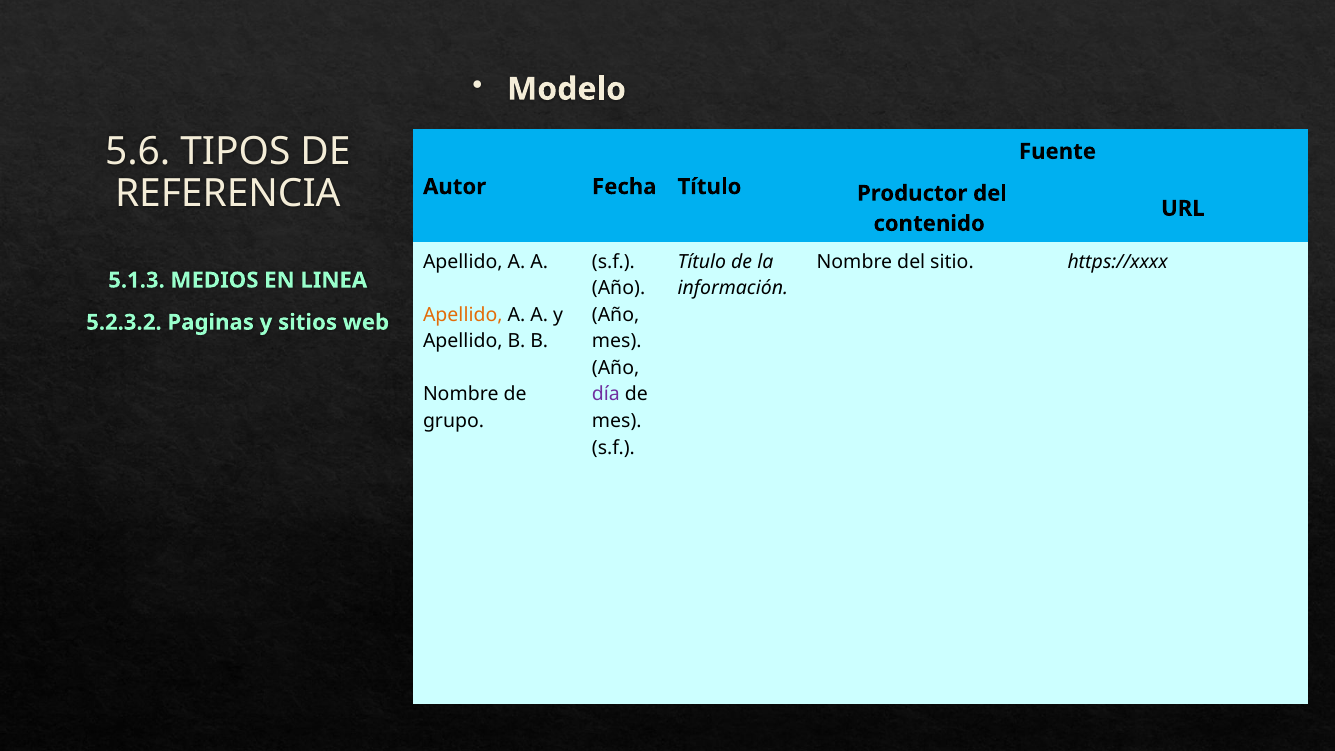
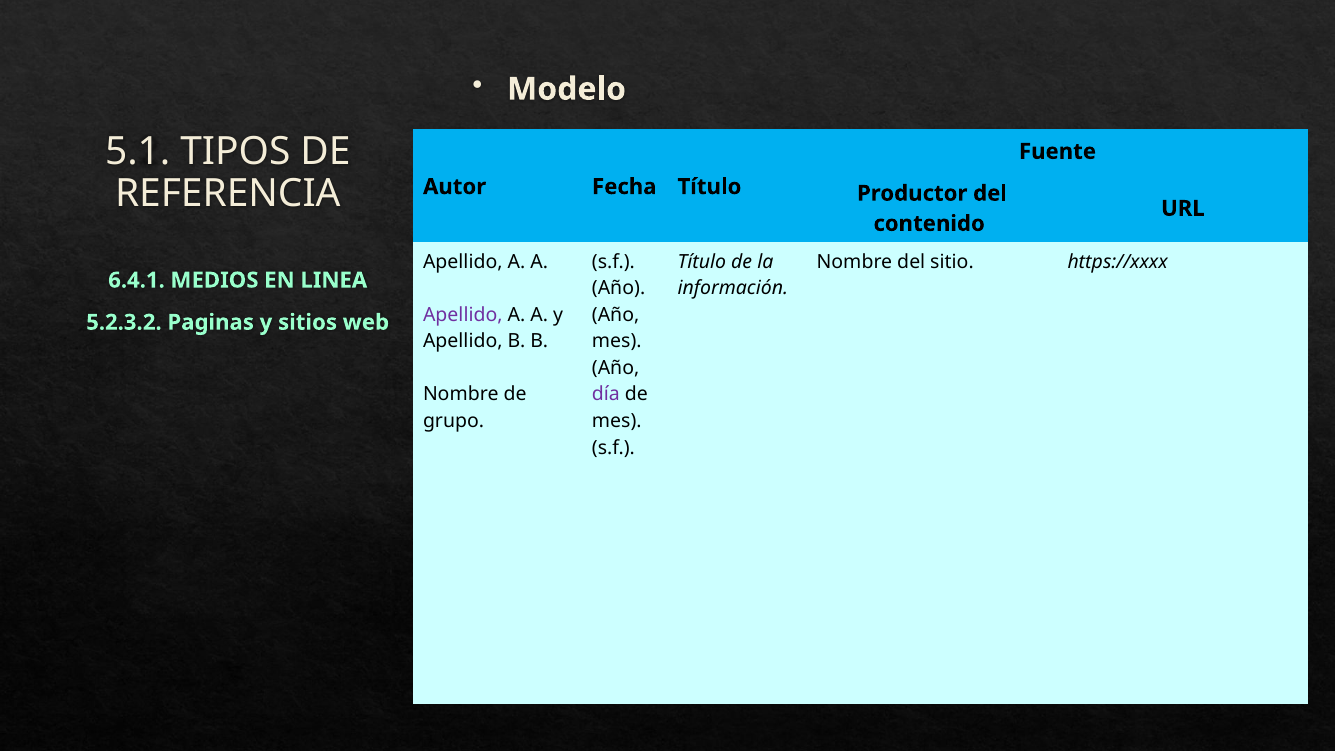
5.6: 5.6 -> 5.1
5.1.3: 5.1.3 -> 6.4.1
Apellido at (463, 315) colour: orange -> purple
